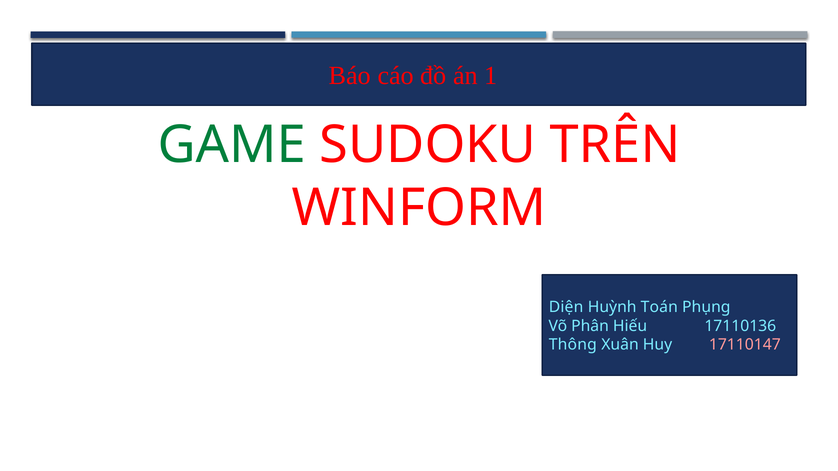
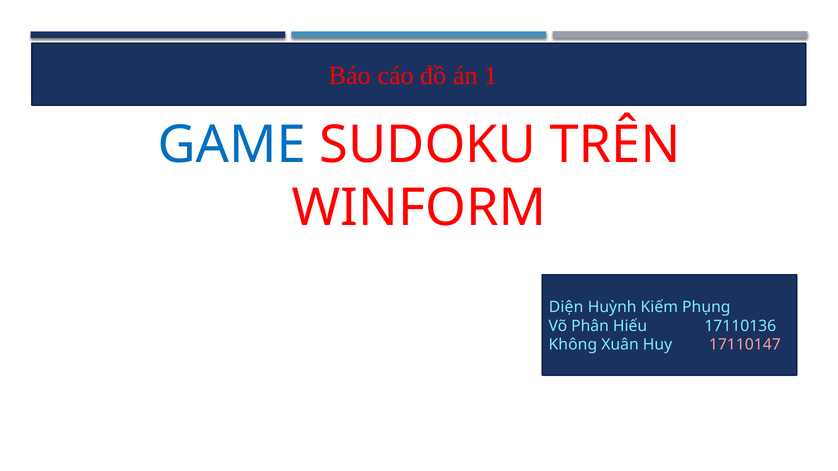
GAME colour: green -> blue
Toán: Toán -> Kiếm
Thông: Thông -> Không
